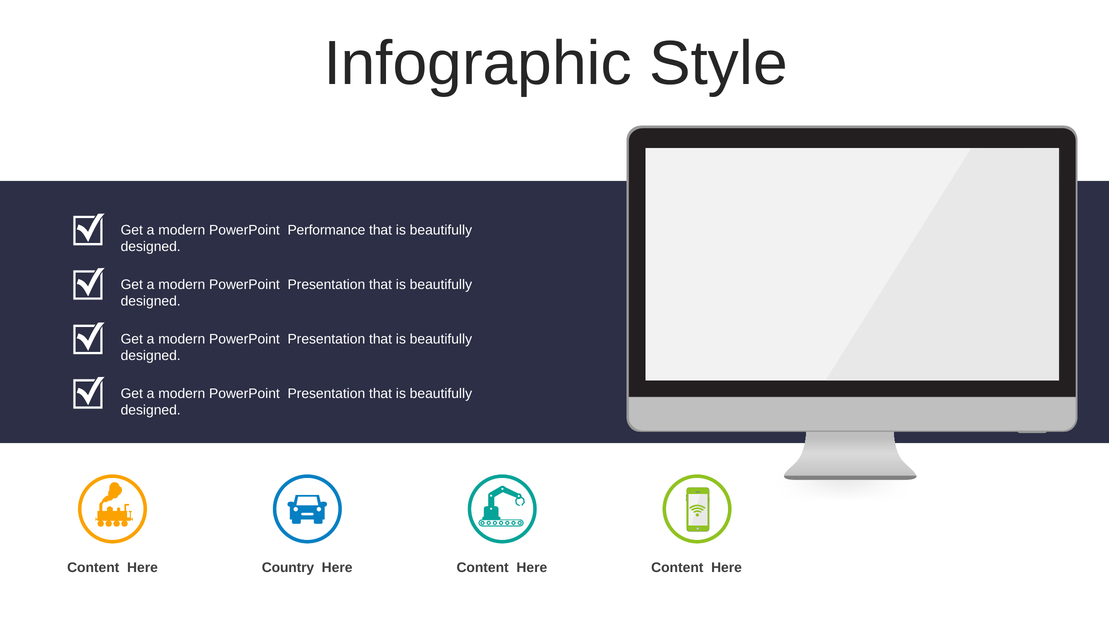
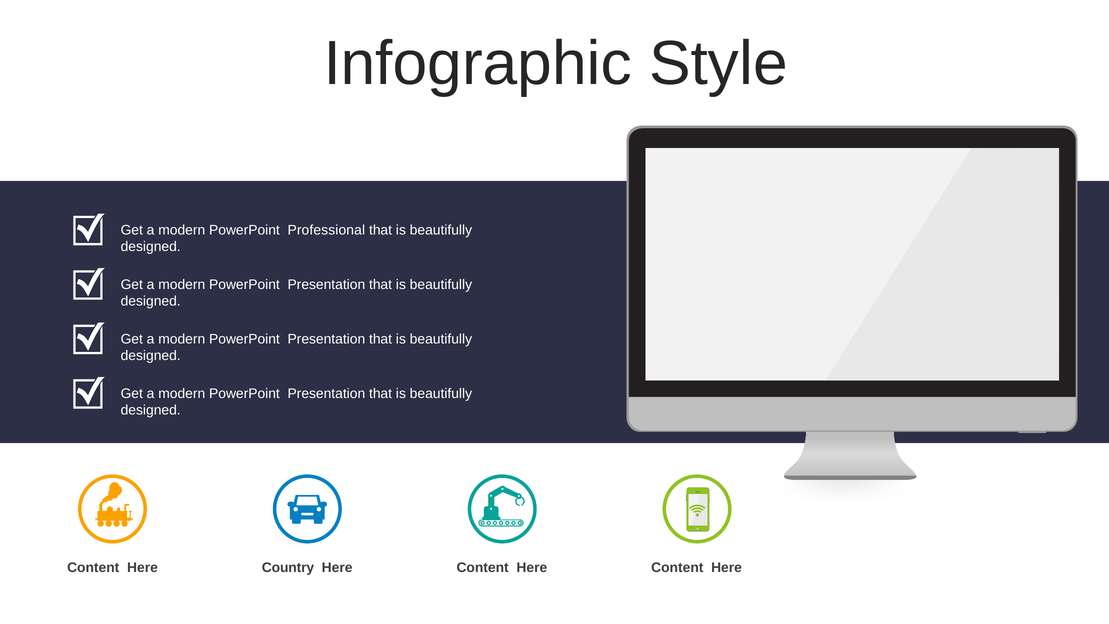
Performance: Performance -> Professional
